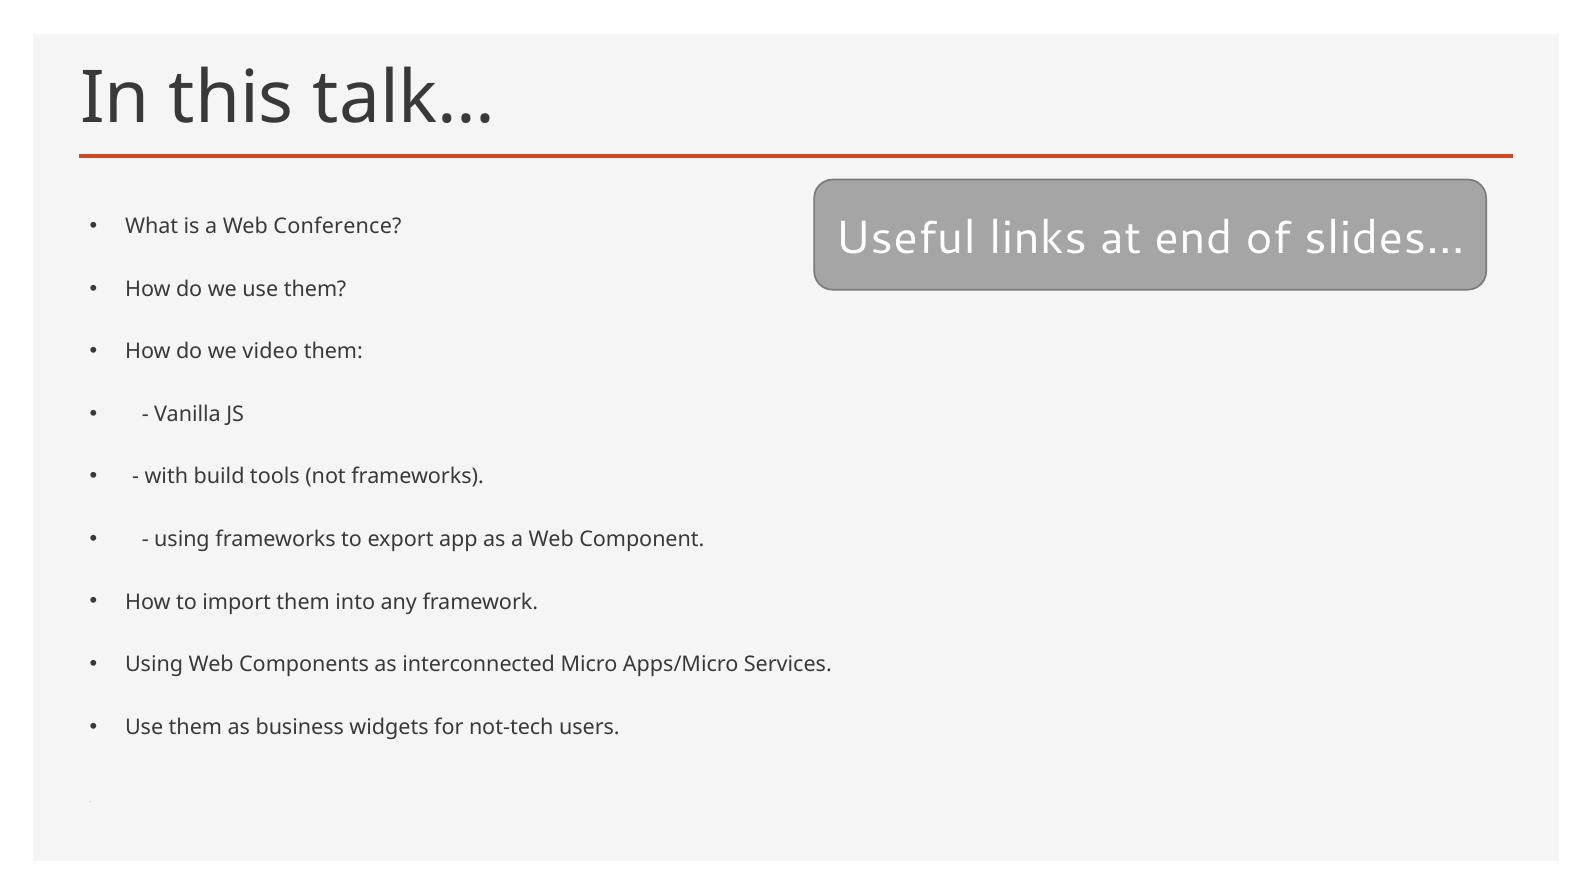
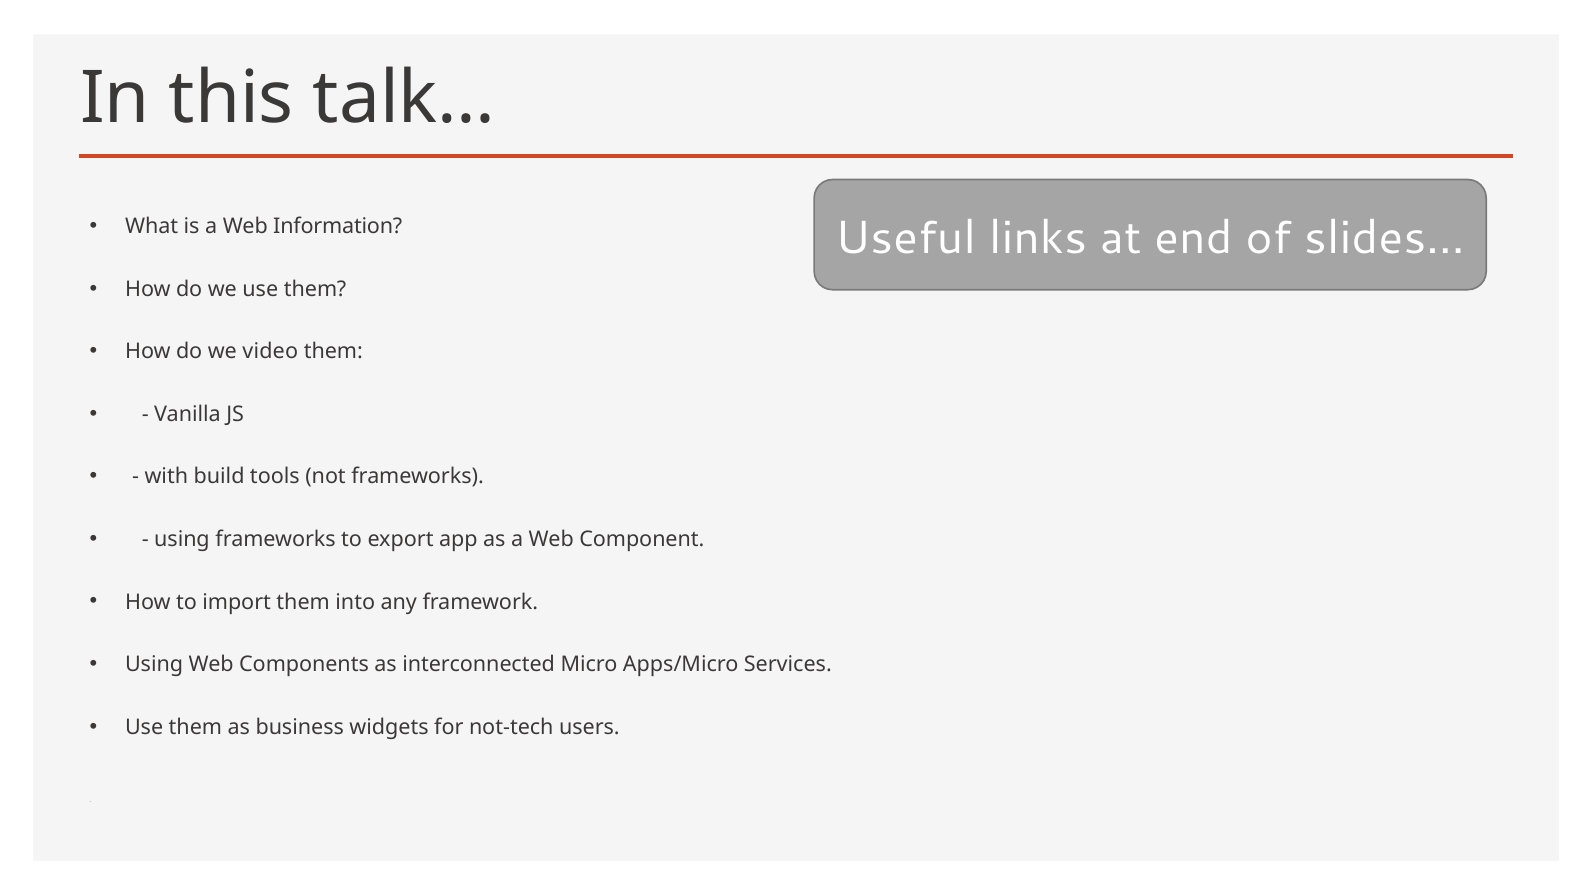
Conference: Conference -> Information
